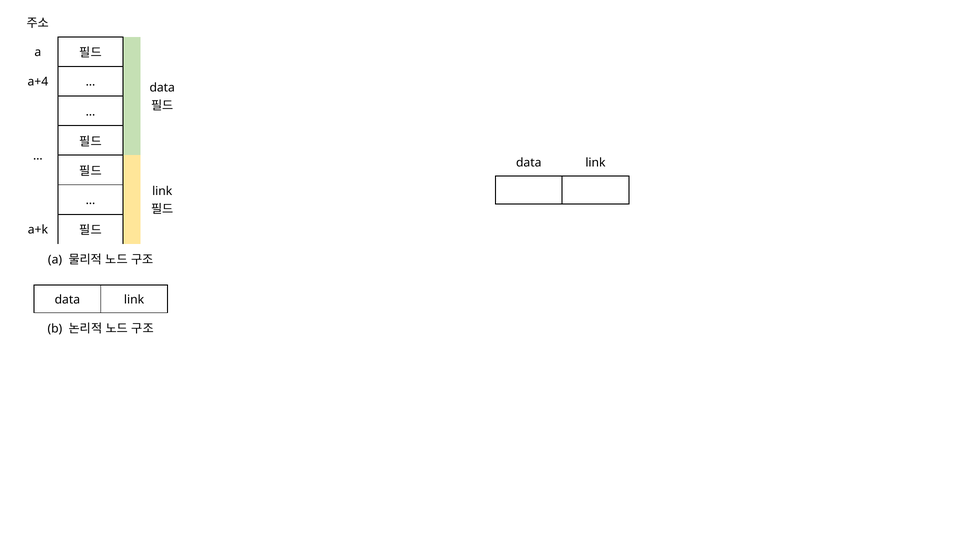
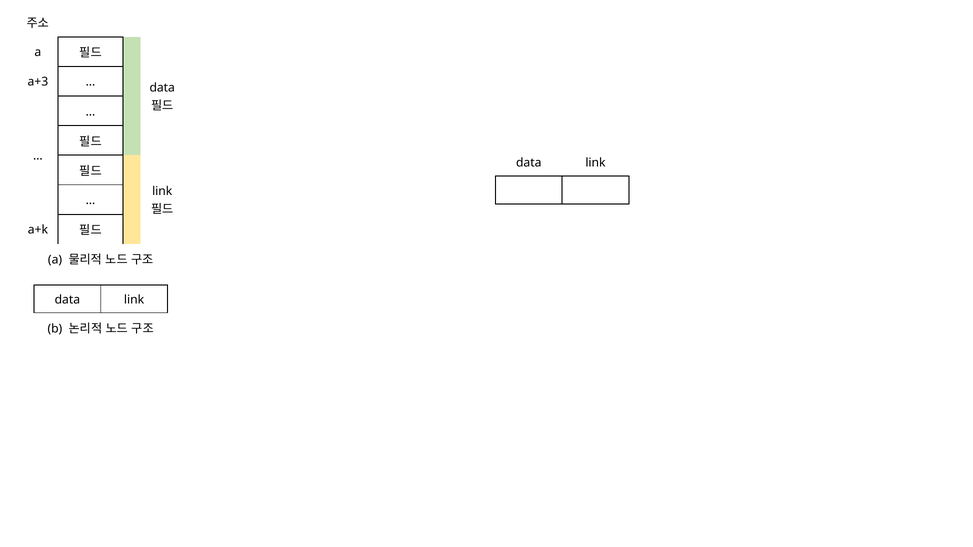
a+4: a+4 -> a+3
